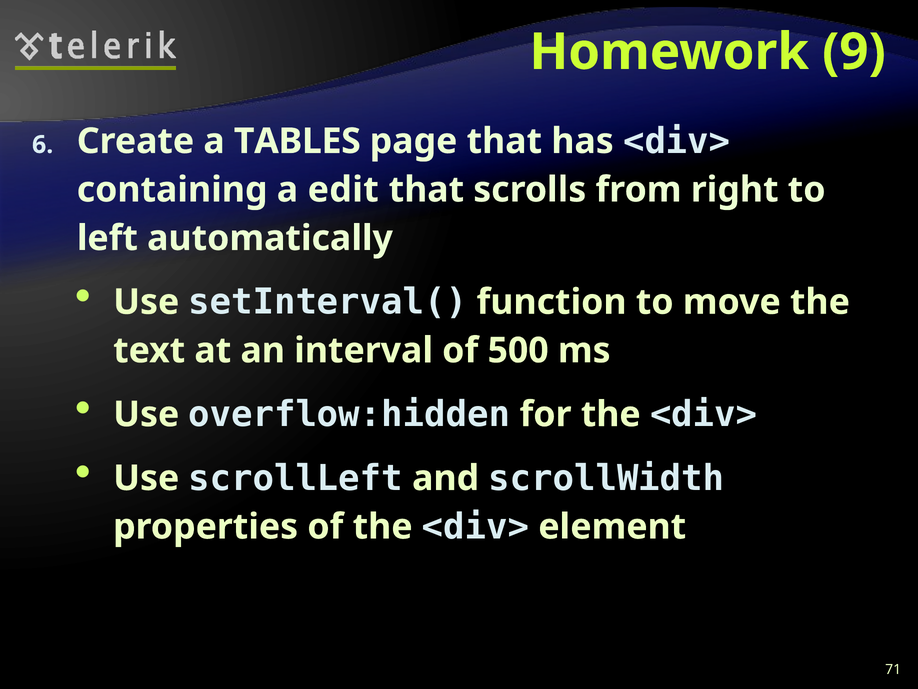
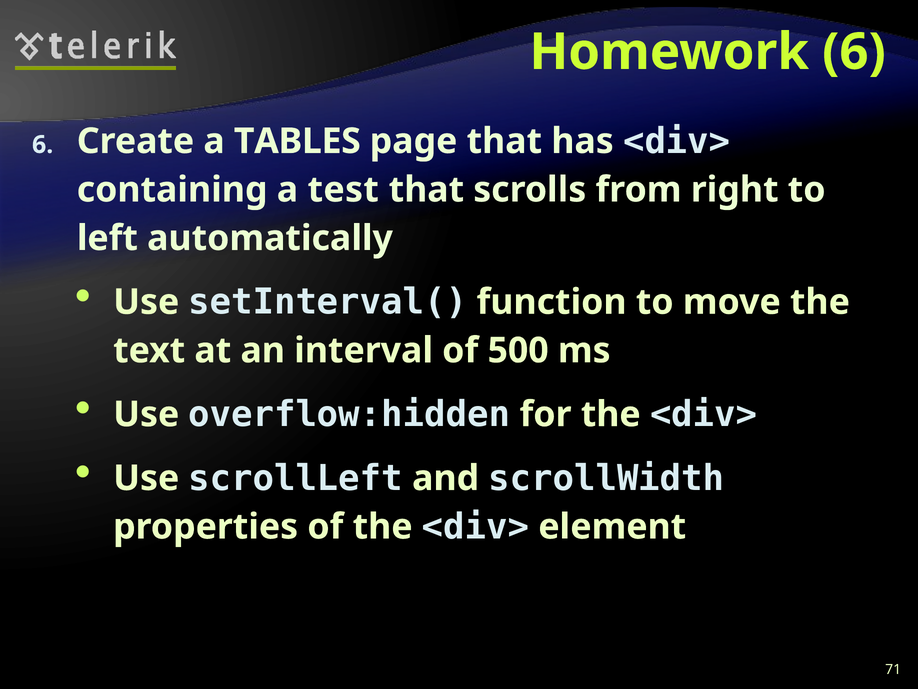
Homework 9: 9 -> 6
edit: edit -> test
